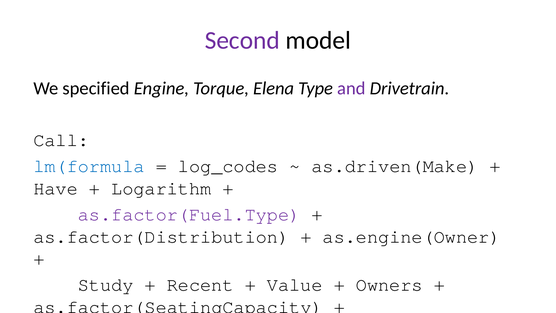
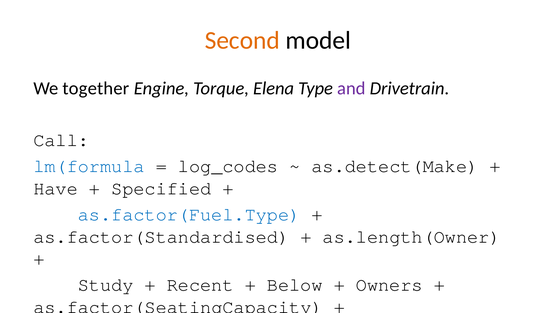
Second colour: purple -> orange
specified: specified -> together
as.driven(Make: as.driven(Make -> as.detect(Make
Logarithm: Logarithm -> Specified
as.factor(Fuel.Type colour: purple -> blue
as.factor(Distribution: as.factor(Distribution -> as.factor(Standardised
as.engine(Owner: as.engine(Owner -> as.length(Owner
Value at (295, 285): Value -> Below
